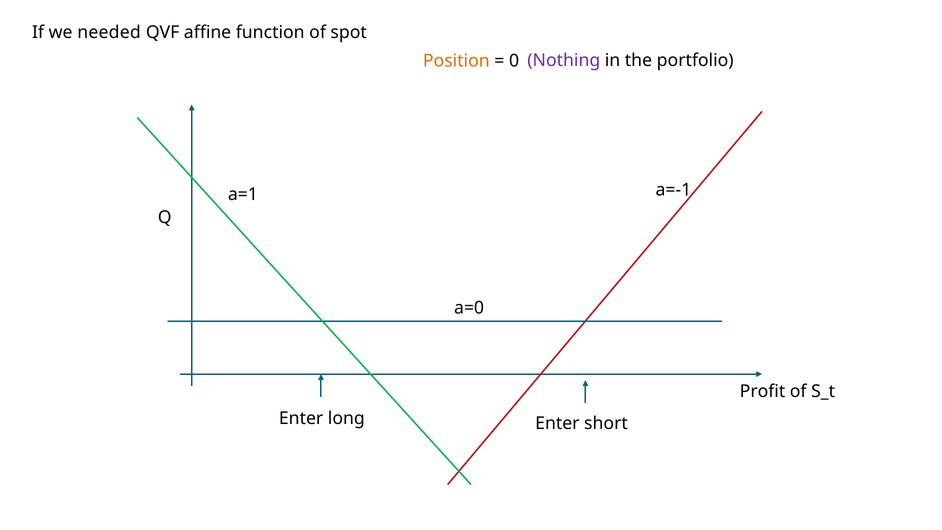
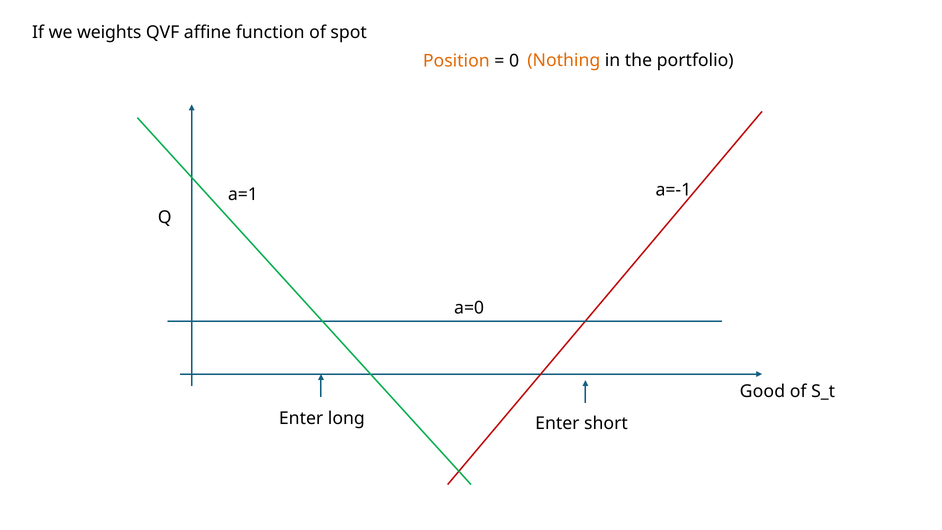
needed: needed -> weights
Nothing colour: purple -> orange
Profit: Profit -> Good
